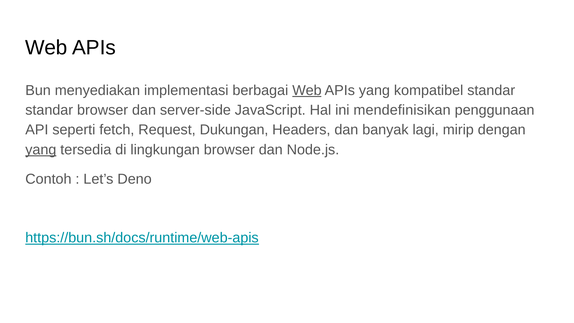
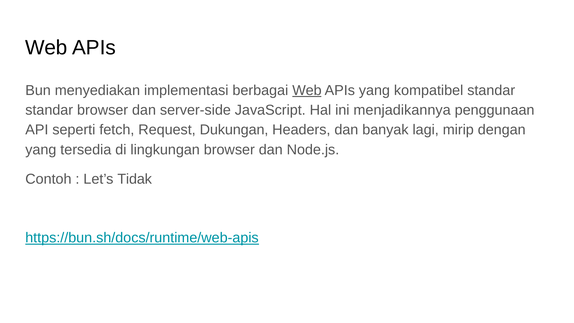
mendefinisikan: mendefinisikan -> menjadikannya
yang at (41, 150) underline: present -> none
Deno: Deno -> Tidak
